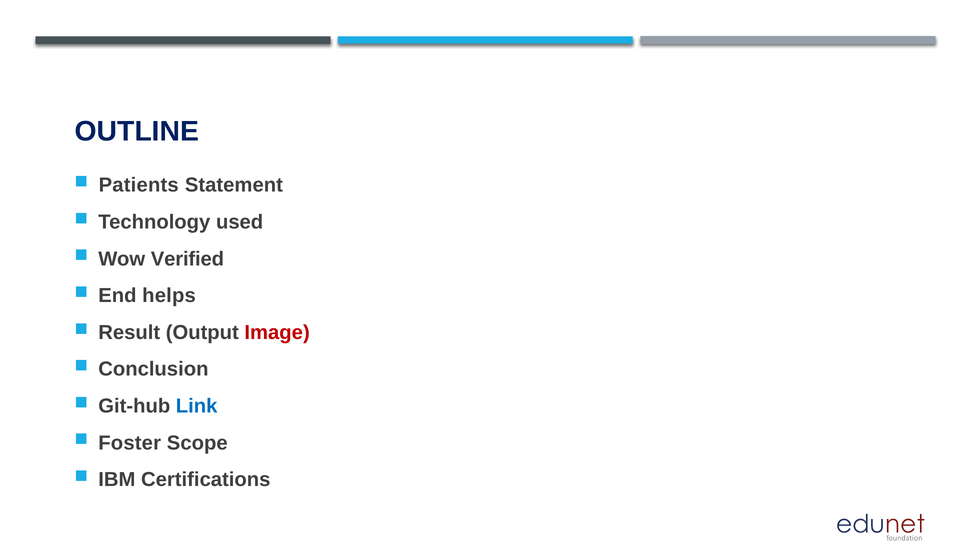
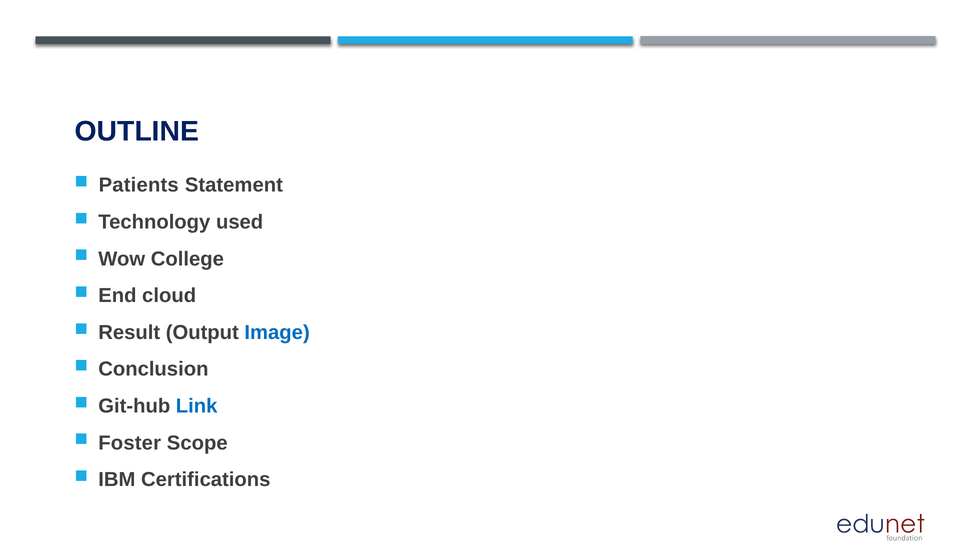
Verified: Verified -> College
helps: helps -> cloud
Image colour: red -> blue
